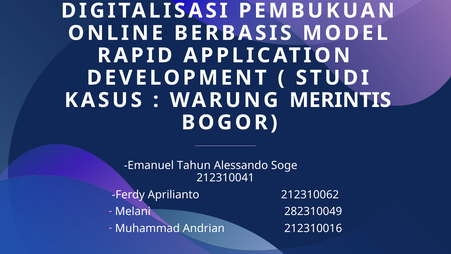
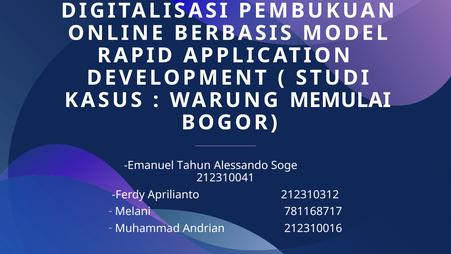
MERINTIS: MERINTIS -> MEMULAI
212310062: 212310062 -> 212310312
282310049: 282310049 -> 781168717
